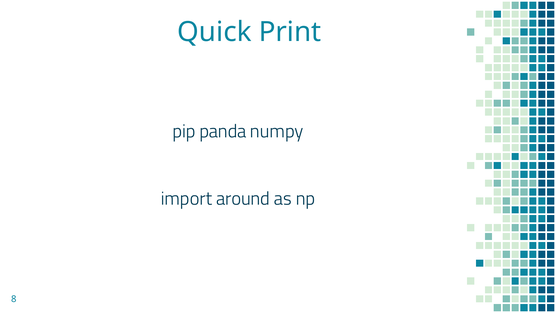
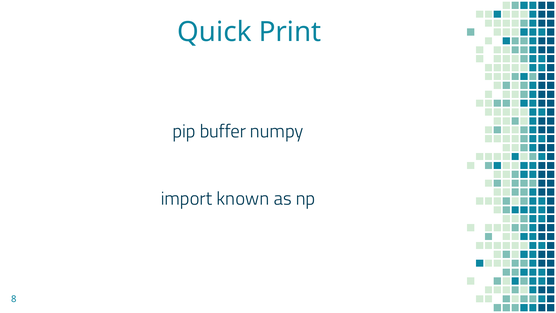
panda: panda -> buffer
around: around -> known
